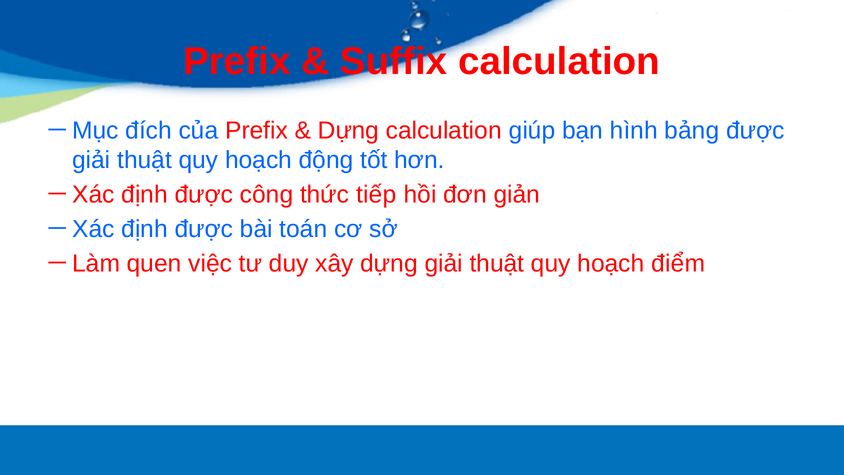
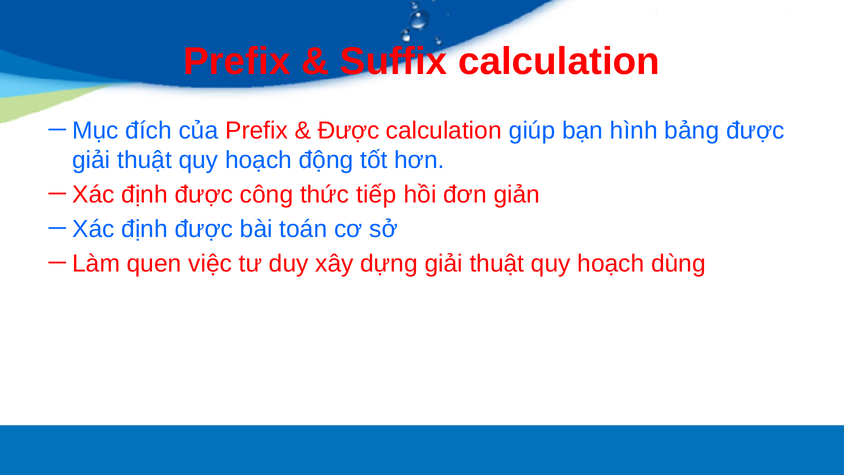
Dựng at (349, 130): Dựng -> Được
điểm: điểm -> dùng
